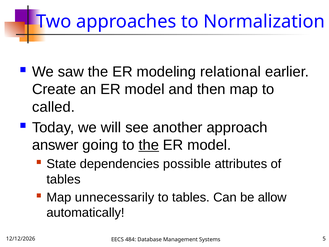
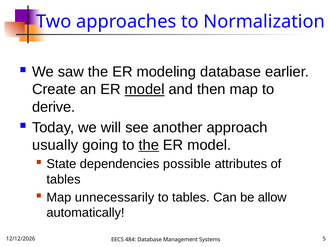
modeling relational: relational -> database
model at (145, 89) underline: none -> present
called: called -> derive
answer: answer -> usually
